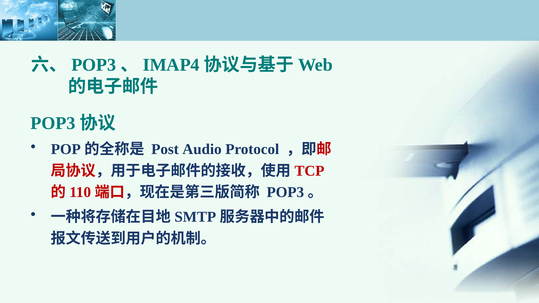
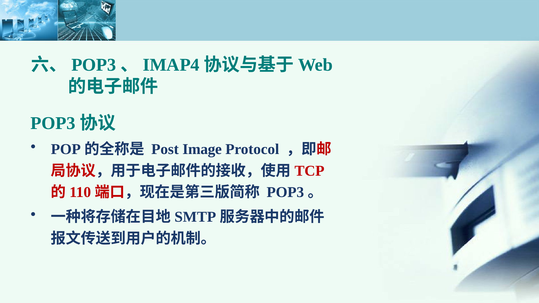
Audio: Audio -> Image
